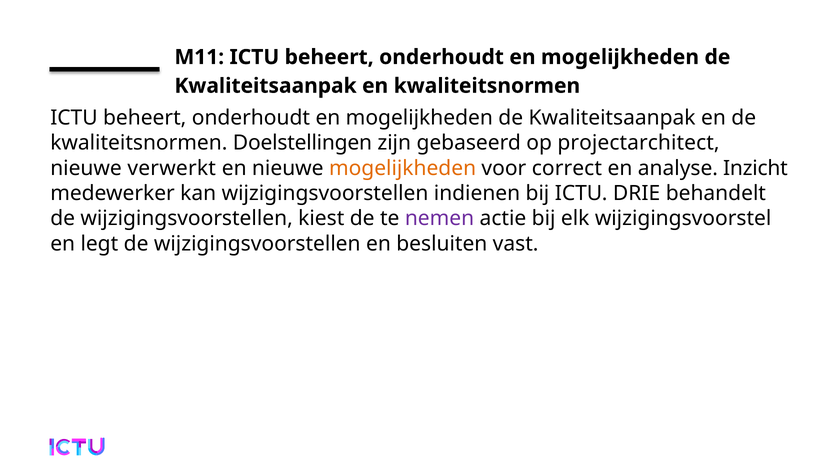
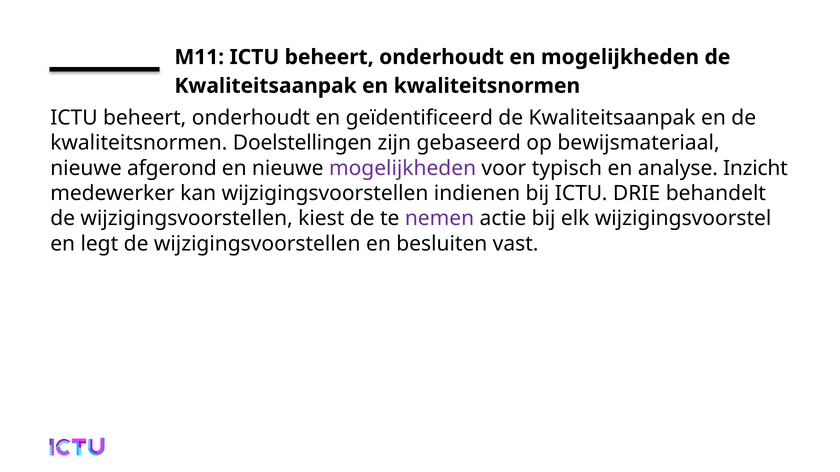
mogelijkheden at (419, 118): mogelijkheden -> geïdentificeerd
projectarchitect: projectarchitect -> bewijsmateriaal
verwerkt: verwerkt -> afgerond
mogelijkheden at (403, 168) colour: orange -> purple
correct: correct -> typisch
